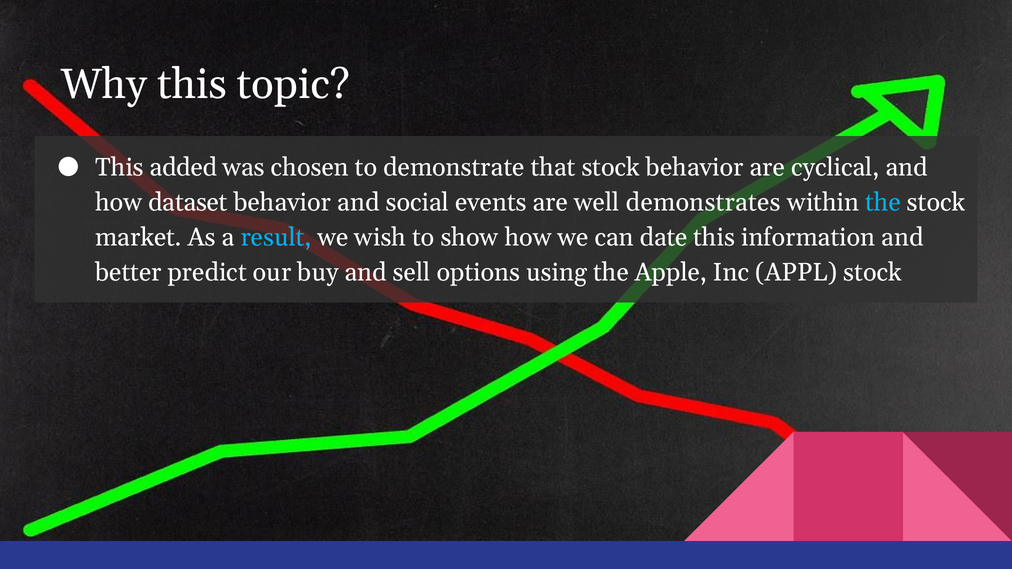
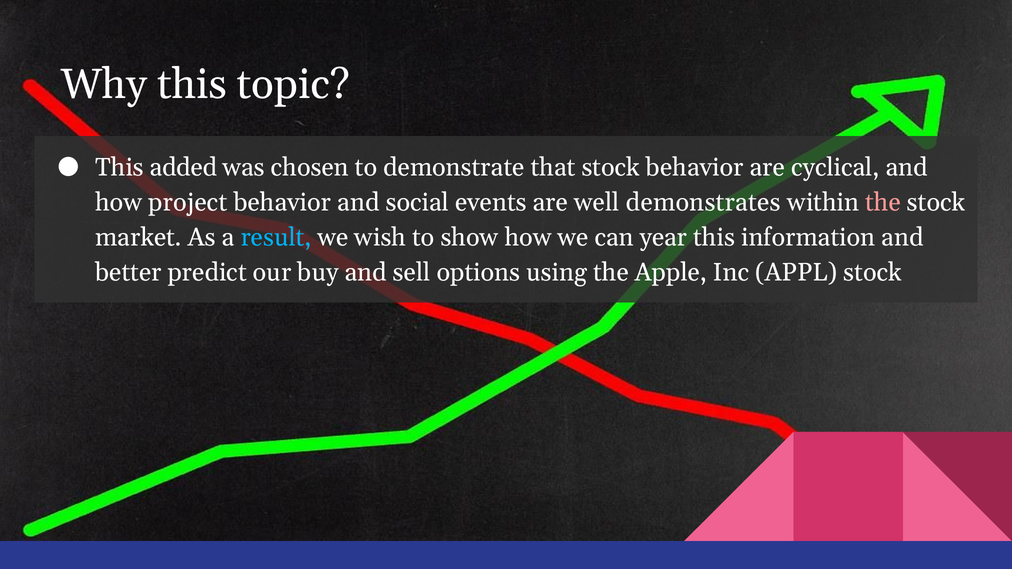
dataset: dataset -> project
the at (883, 203) colour: light blue -> pink
date: date -> year
